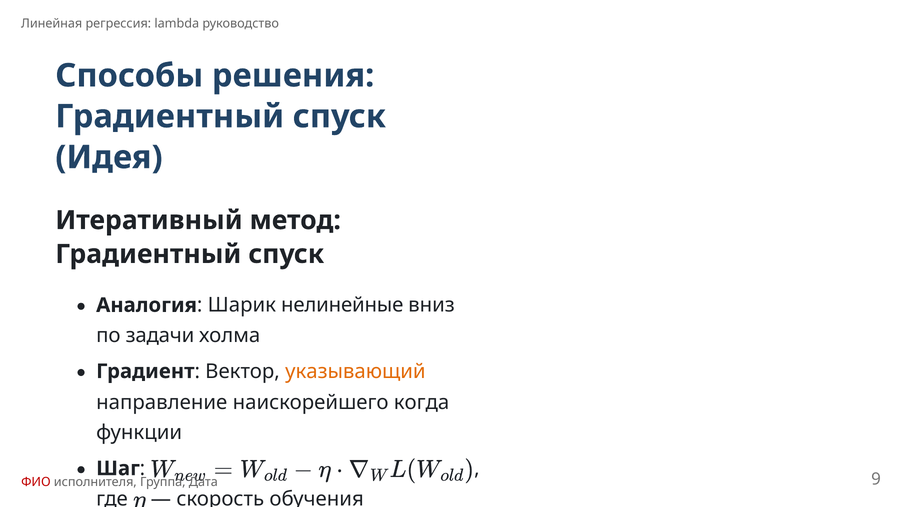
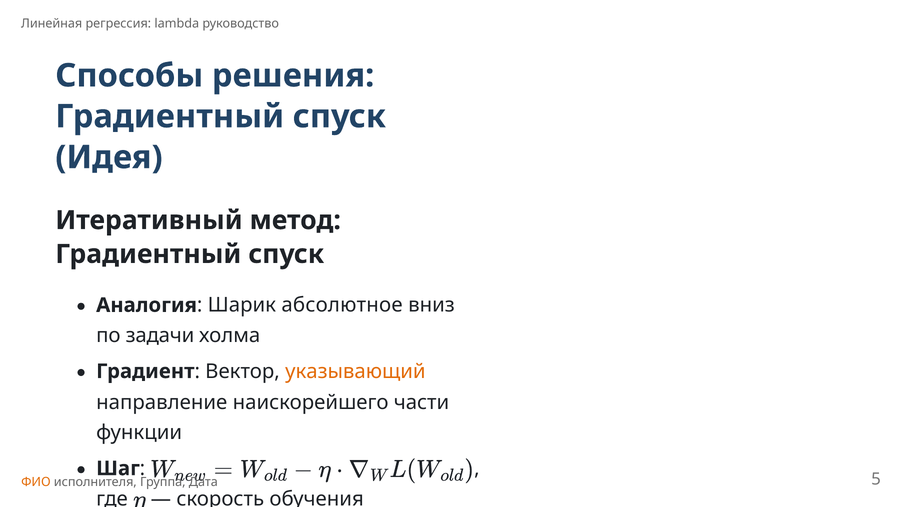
нелинейные: нелинейные -> абсолютное
когда: когда -> части
ФИО colour: red -> orange
9: 9 -> 5
